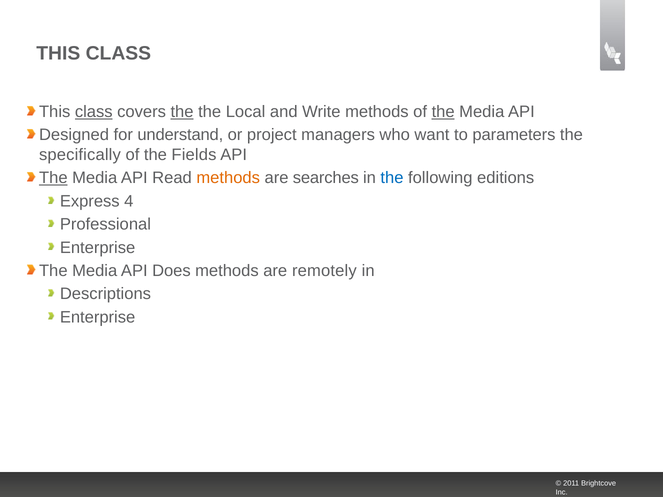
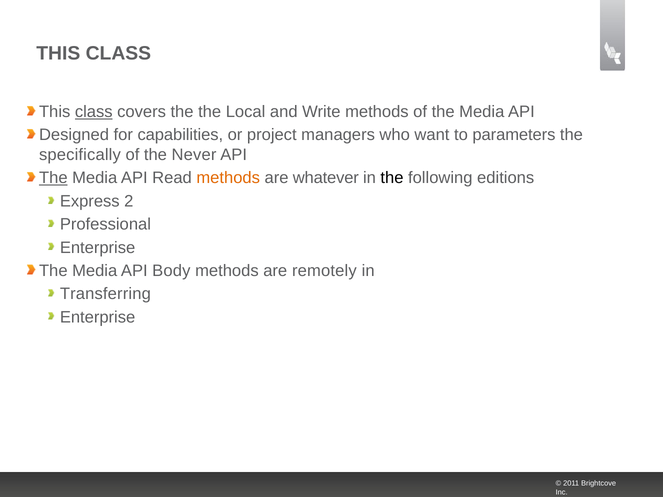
the at (182, 112) underline: present -> none
the at (443, 112) underline: present -> none
understand: understand -> capabilities
Fields: Fields -> Never
searches: searches -> whatever
the at (392, 178) colour: blue -> black
4: 4 -> 2
Does: Does -> Body
Descriptions: Descriptions -> Transferring
